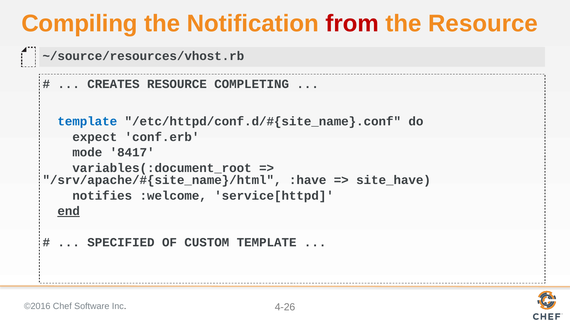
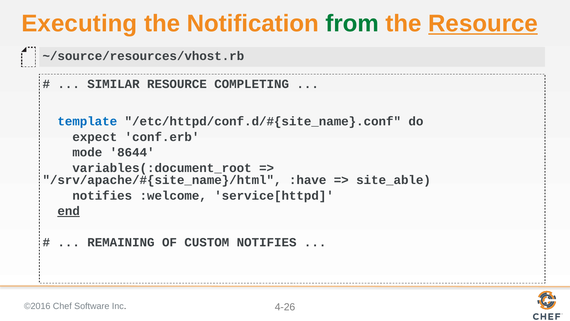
Compiling: Compiling -> Executing
from colour: red -> green
Resource at (483, 24) underline: none -> present
CREATES: CREATES -> SIMILAR
8417: 8417 -> 8644
site_have: site_have -> site_able
SPECIFIED: SPECIFIED -> REMAINING
CUSTOM TEMPLATE: TEMPLATE -> NOTIFIES
